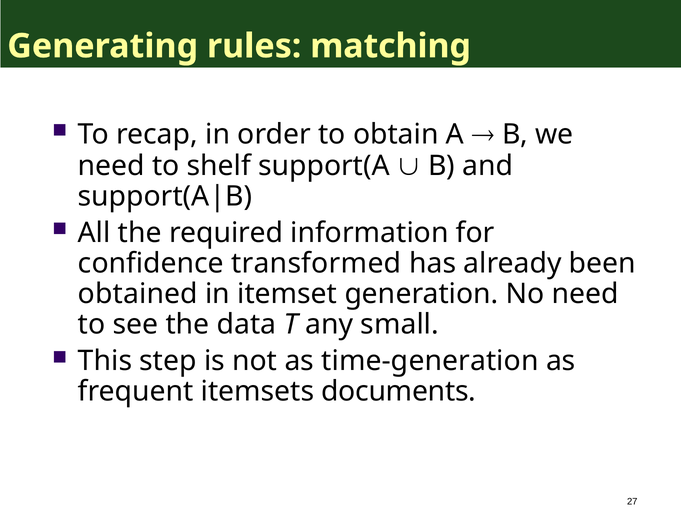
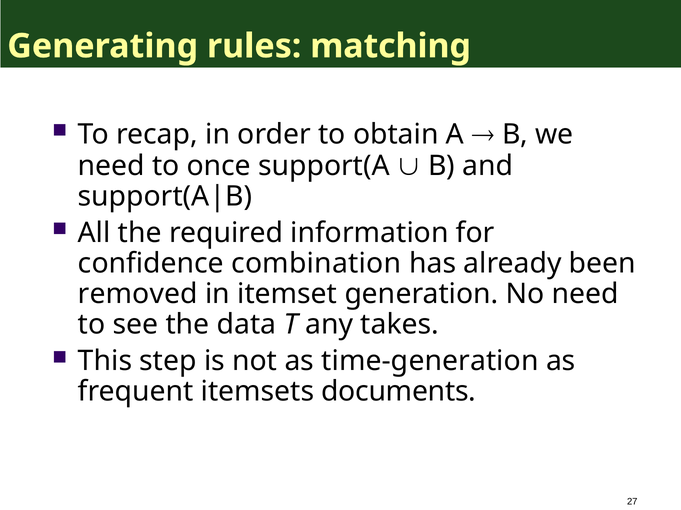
shelf: shelf -> once
transformed: transformed -> combination
obtained: obtained -> removed
small: small -> takes
